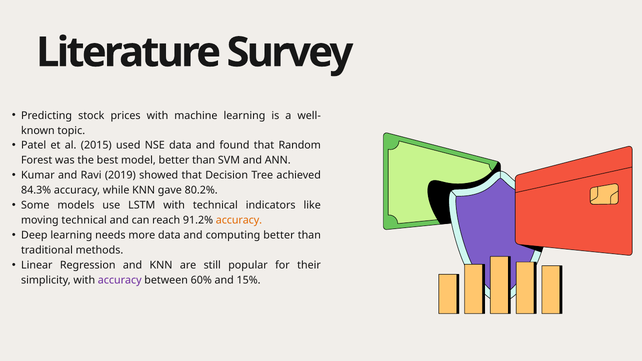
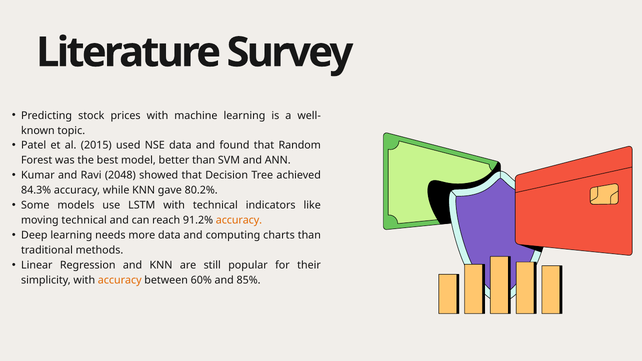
2019: 2019 -> 2048
computing better: better -> charts
accuracy at (120, 280) colour: purple -> orange
15%: 15% -> 85%
